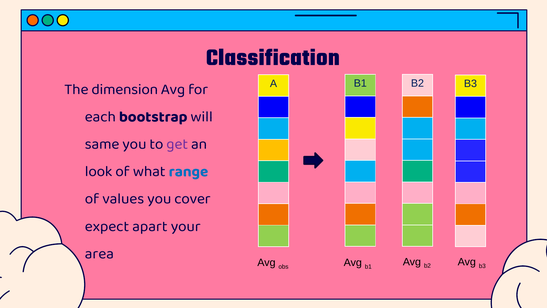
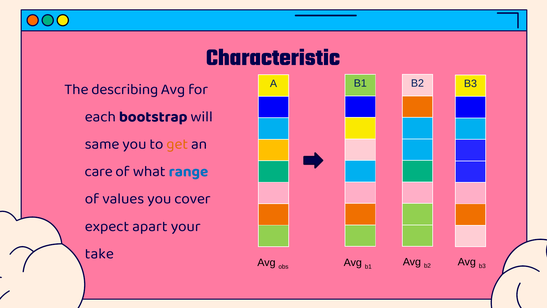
Classification: Classification -> Characteristic
dimension: dimension -> describing
get colour: purple -> orange
look: look -> care
area: area -> take
